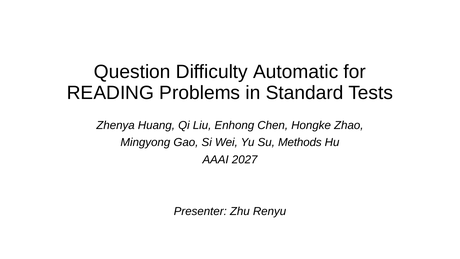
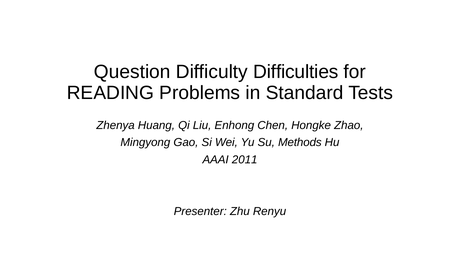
Automatic: Automatic -> Difficulties
2027: 2027 -> 2011
